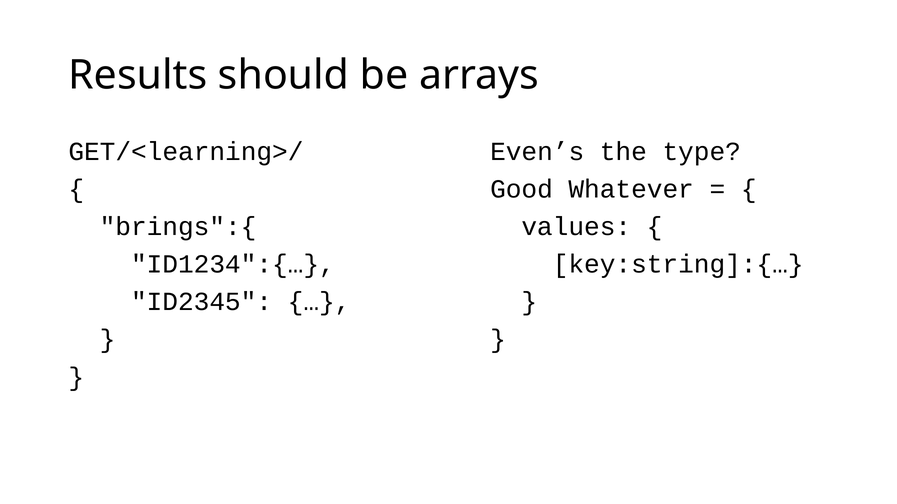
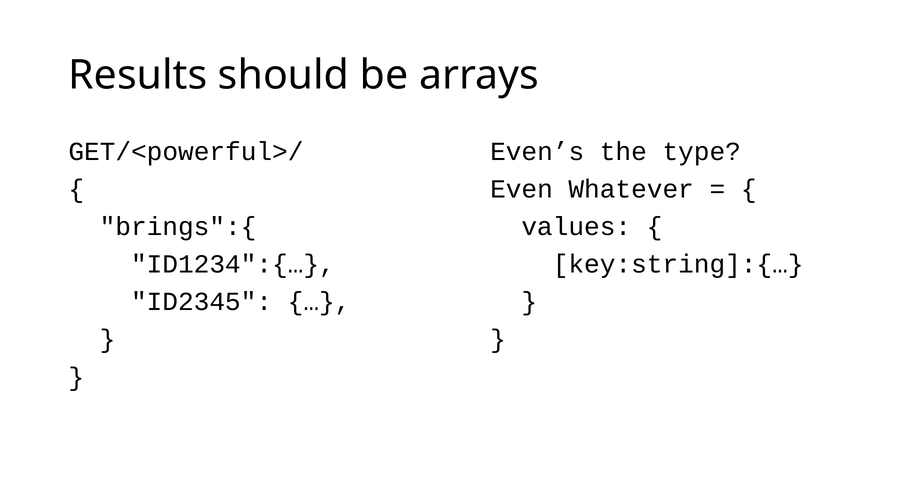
GET/<learning>/: GET/<learning>/ -> GET/<powerful>/
Good: Good -> Even
